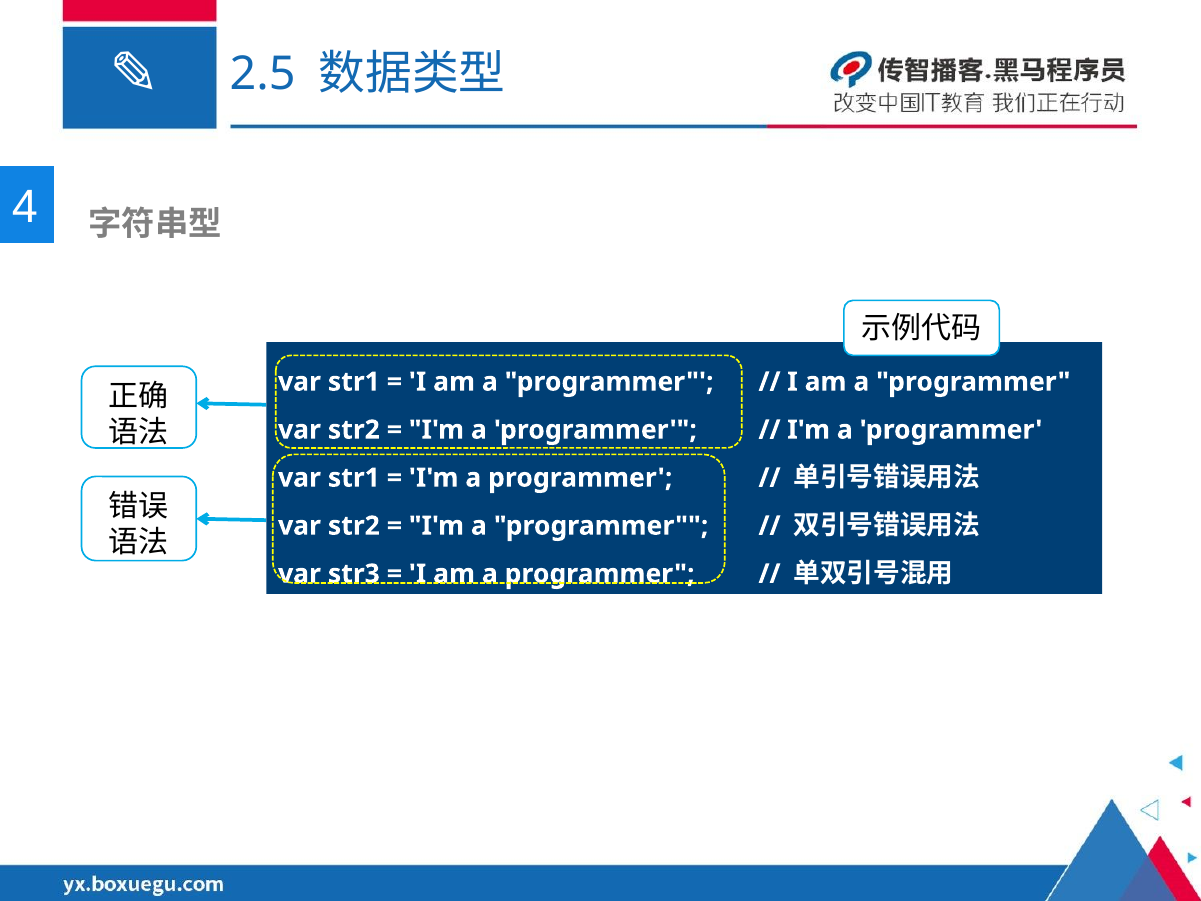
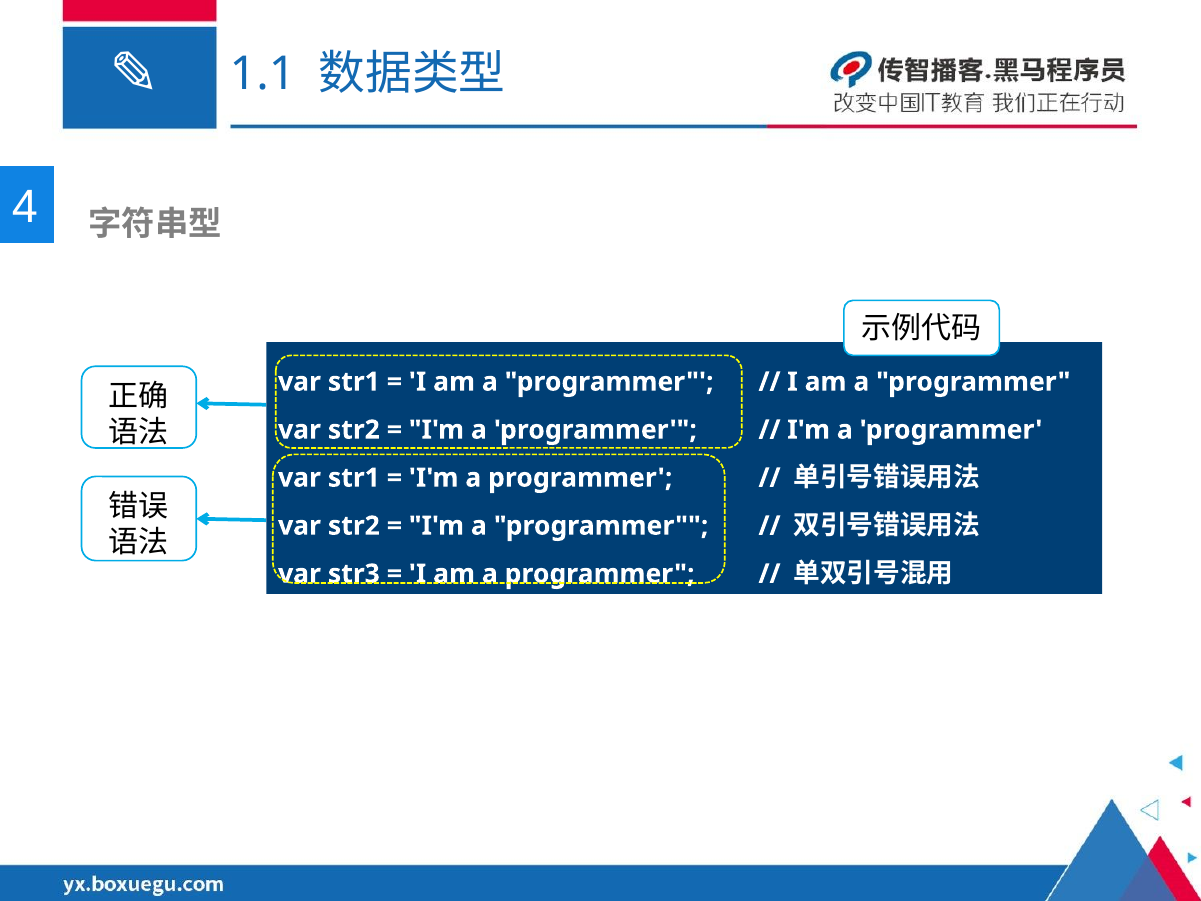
2.5: 2.5 -> 1.1
